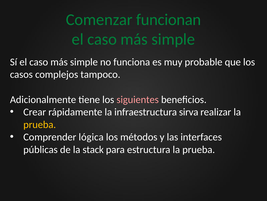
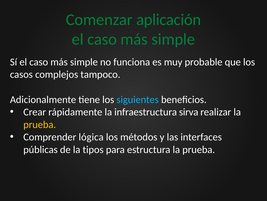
funcionan: funcionan -> aplicación
siguientes colour: pink -> light blue
stack: stack -> tipos
